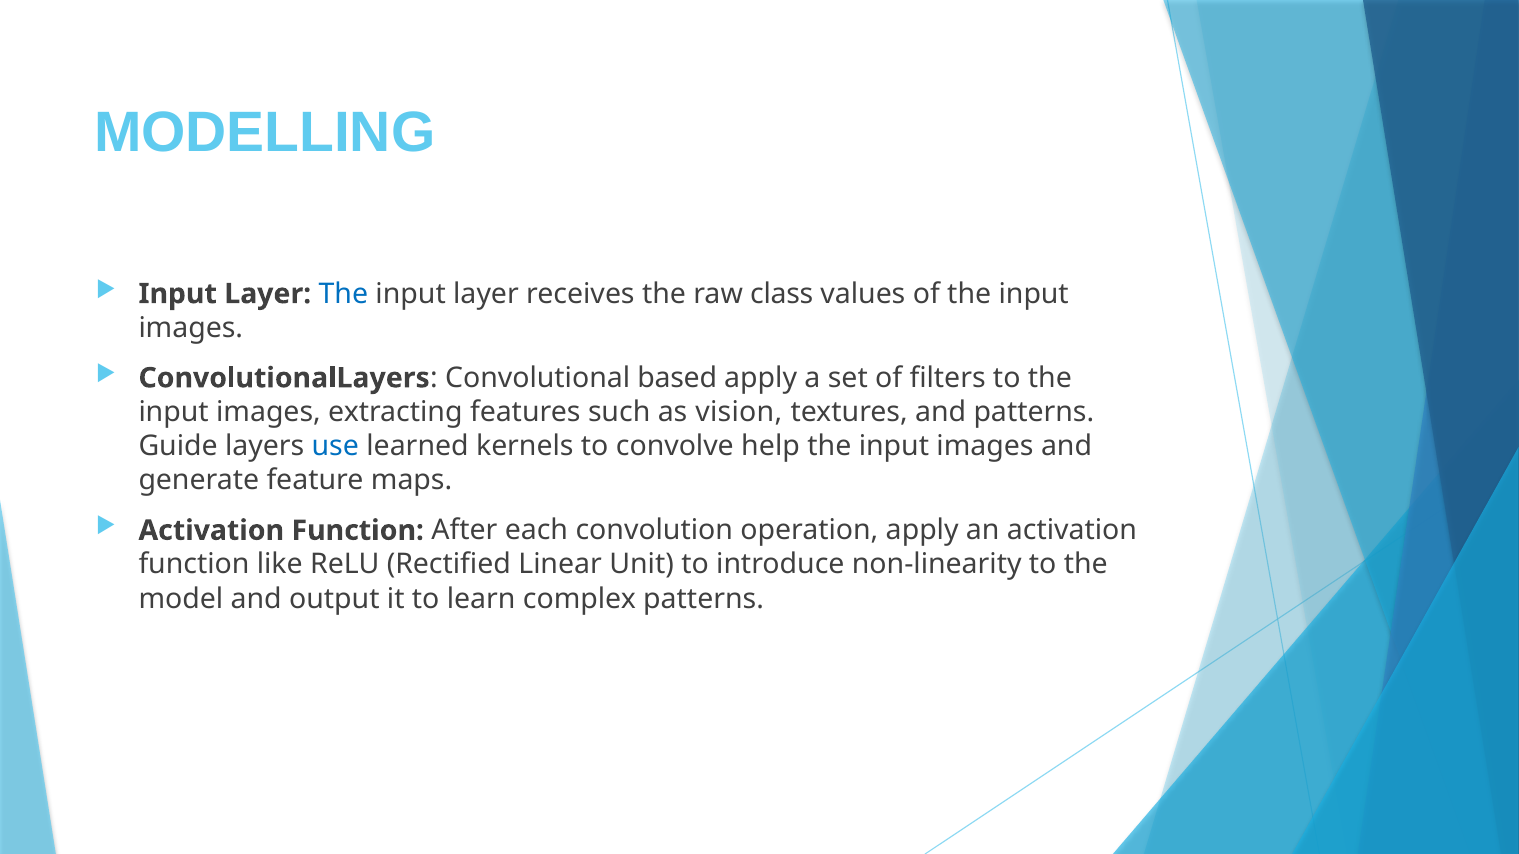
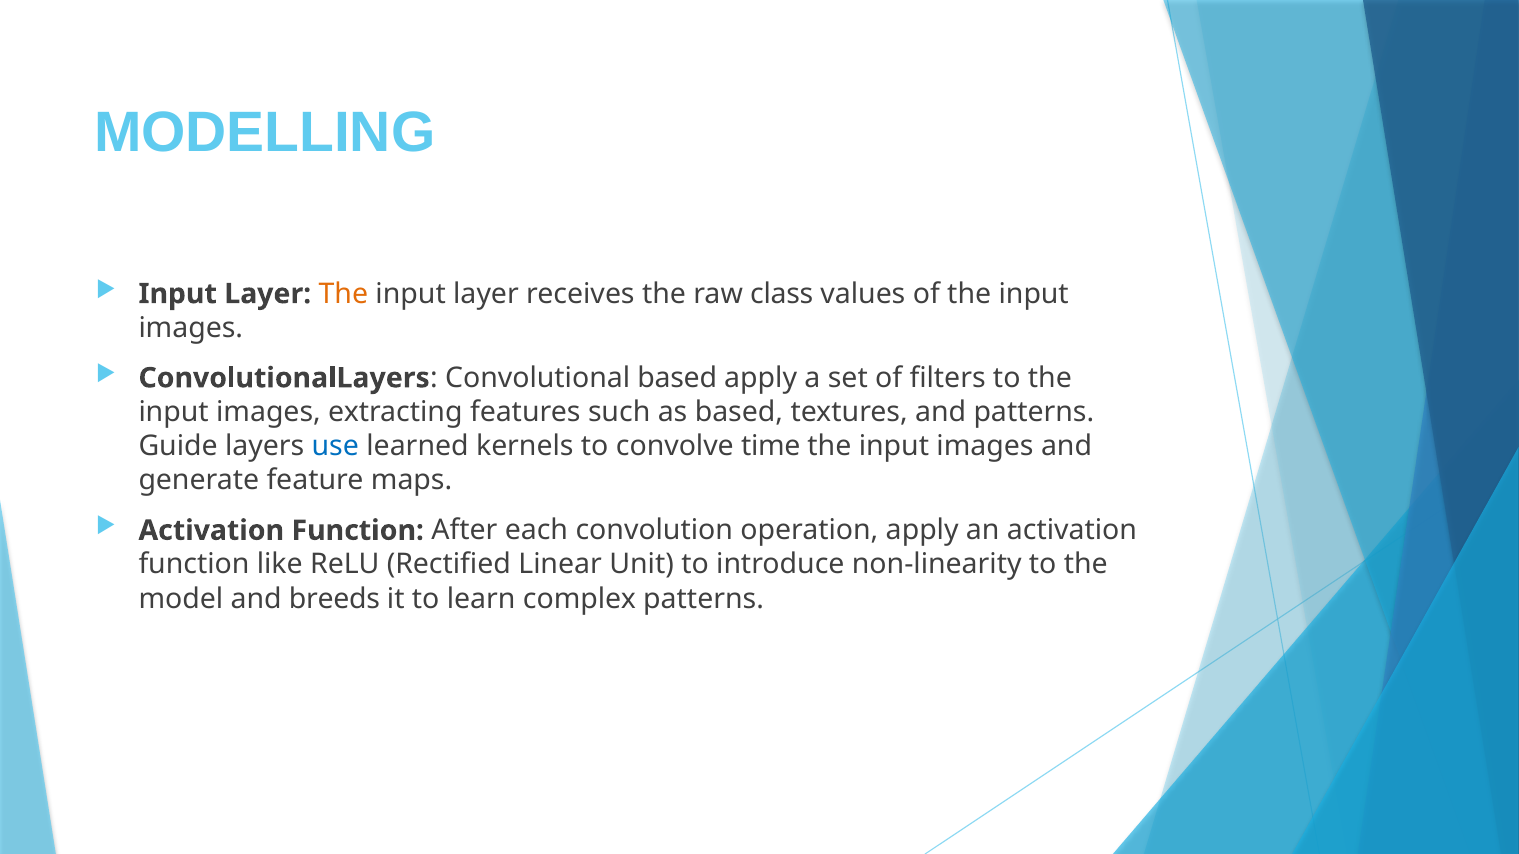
The at (343, 294) colour: blue -> orange
as vision: vision -> based
help: help -> time
output: output -> breeds
